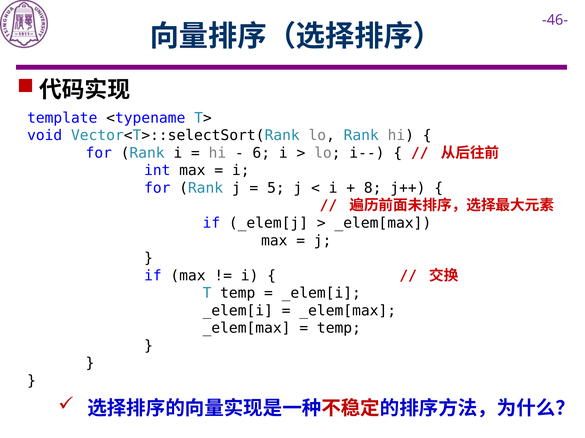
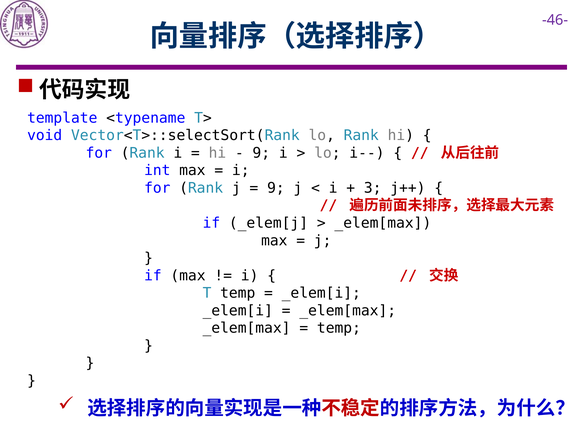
6 at (261, 153): 6 -> 9
5 at (276, 188): 5 -> 9
8: 8 -> 3
